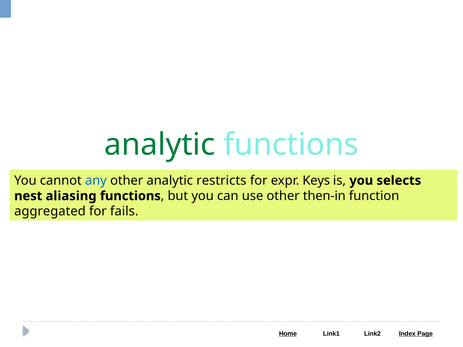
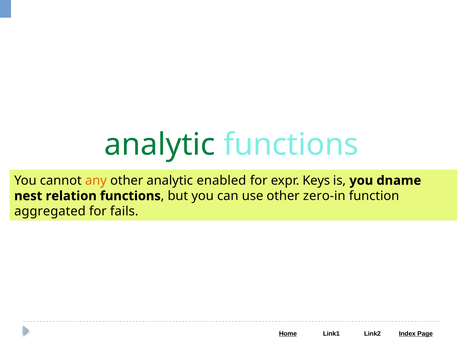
any colour: blue -> orange
restricts: restricts -> enabled
selects: selects -> dname
aliasing: aliasing -> relation
then-in: then-in -> zero-in
